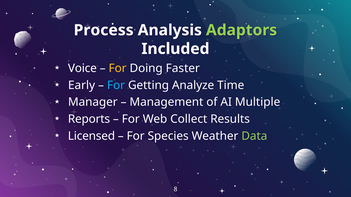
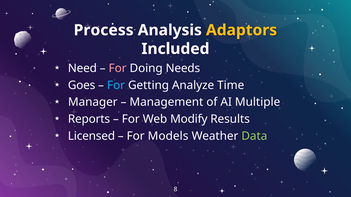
Adaptors colour: light green -> yellow
Voice: Voice -> Need
For at (118, 68) colour: yellow -> pink
Faster: Faster -> Needs
Early: Early -> Goes
Collect: Collect -> Modify
Species: Species -> Models
